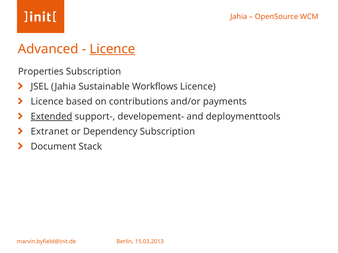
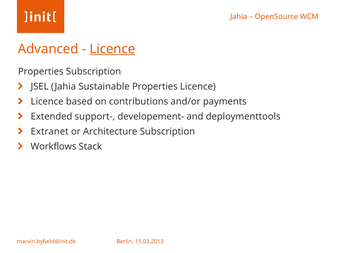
Sustainable Workflows: Workflows -> Properties
Extended underline: present -> none
Dependency: Dependency -> Architecture
Document: Document -> Workflows
